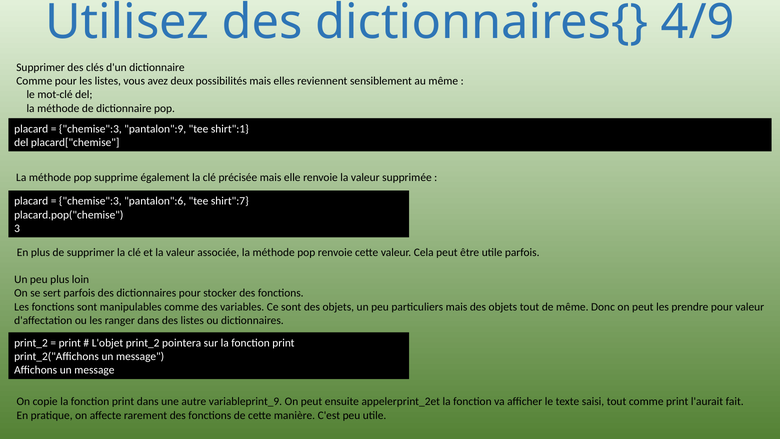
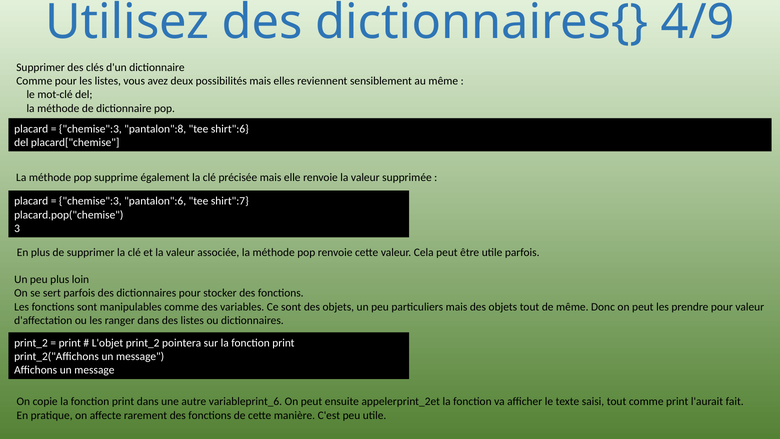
pantalon":9: pantalon":9 -> pantalon":8
shirt":1: shirt":1 -> shirt":6
variableprint_9: variableprint_9 -> variableprint_6
